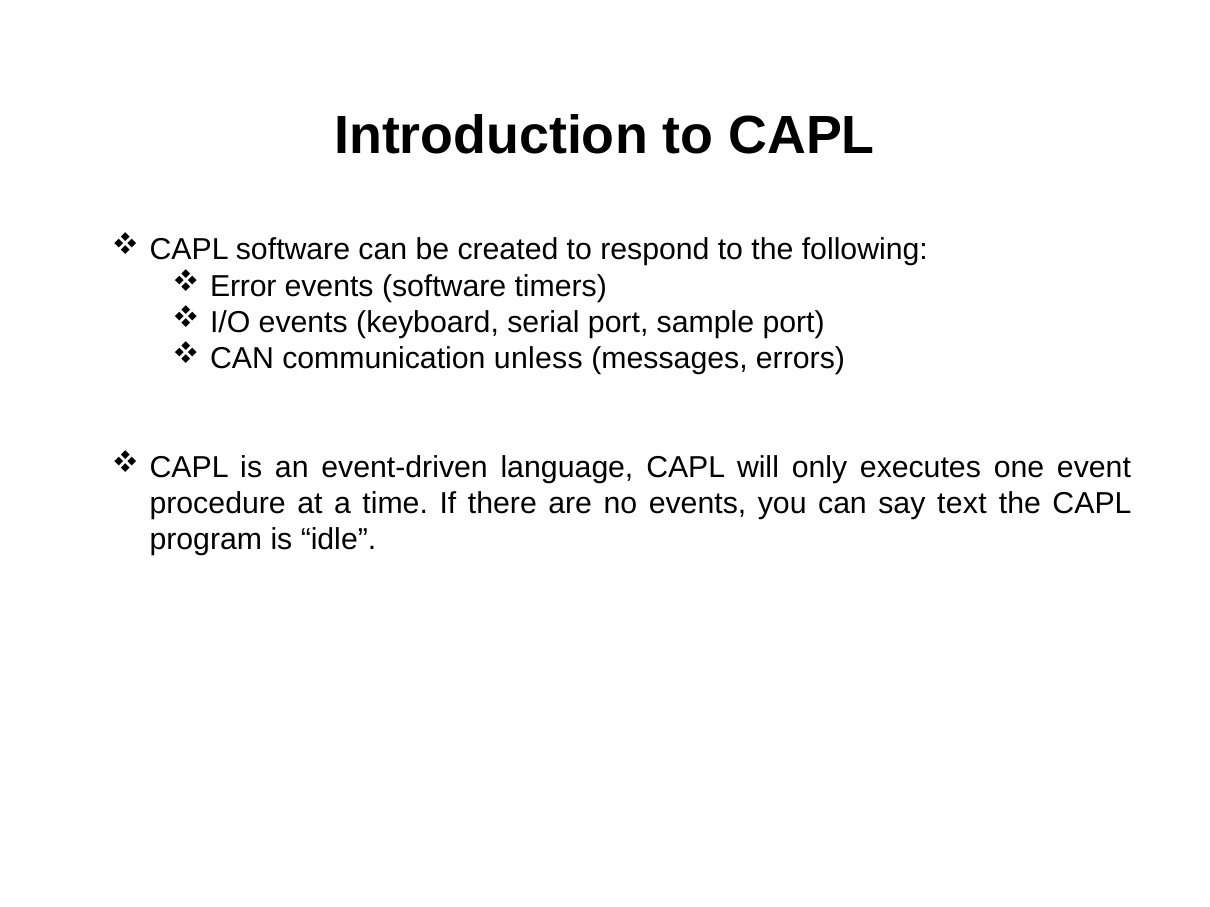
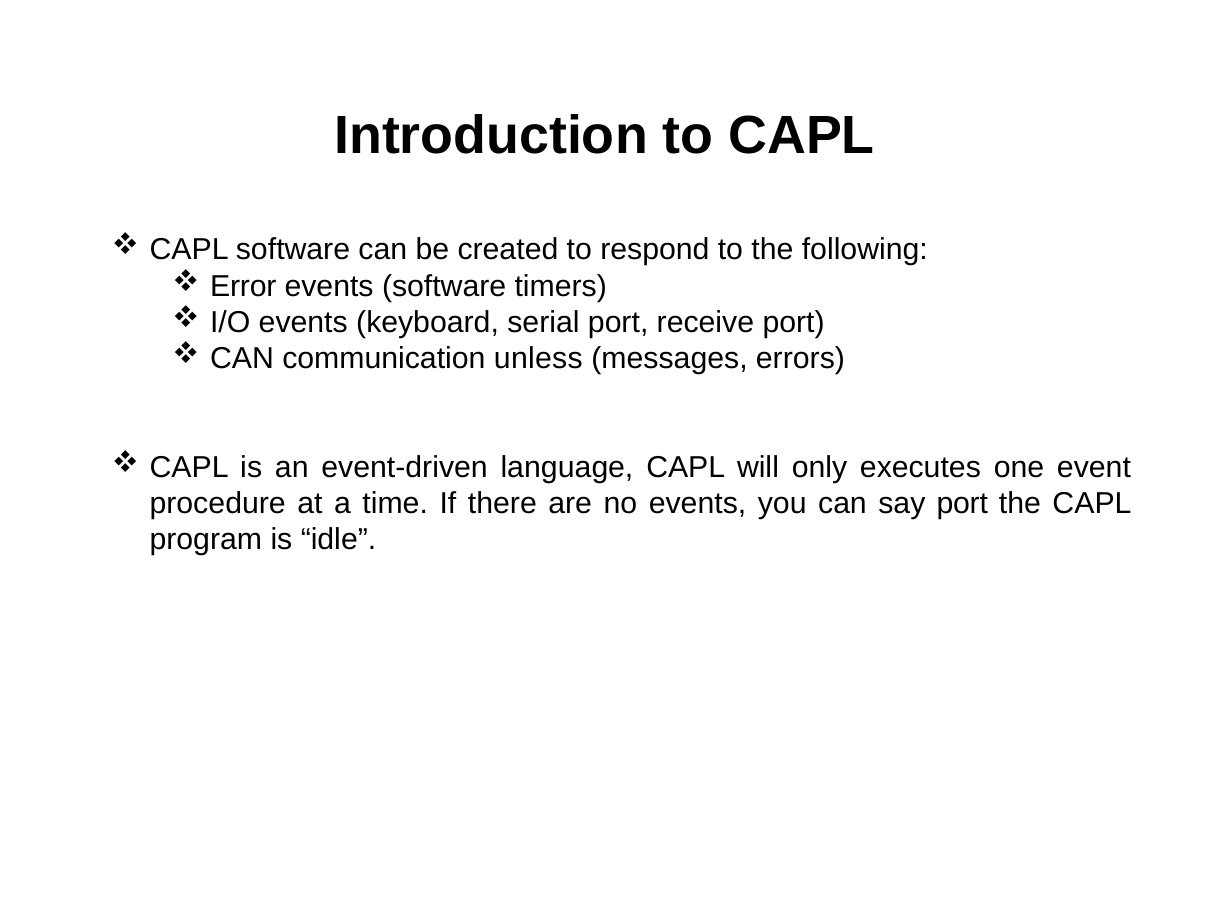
sample: sample -> receive
say text: text -> port
